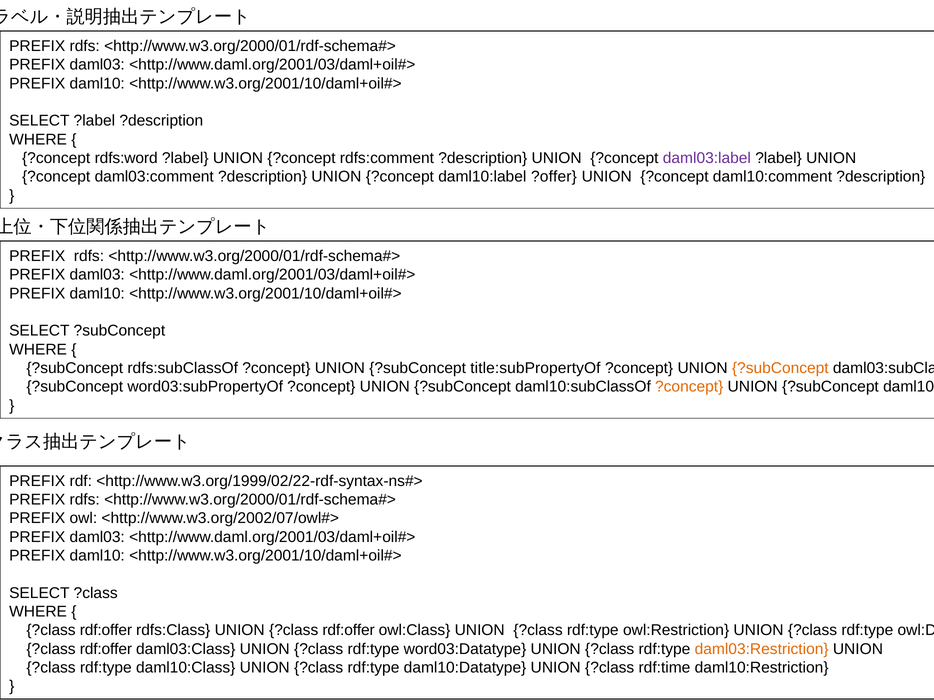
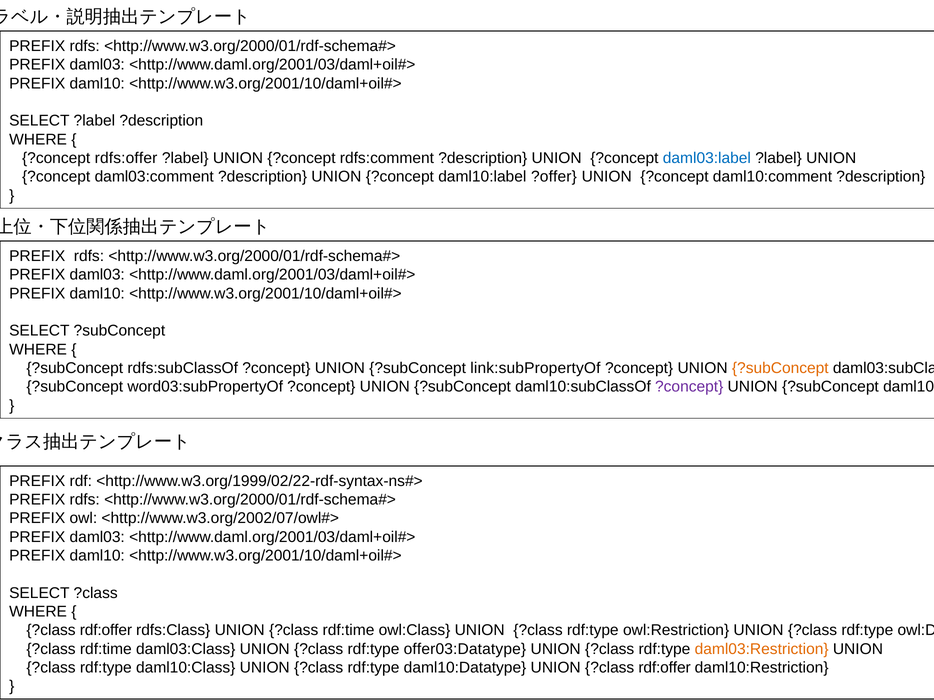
rdfs:word: rdfs:word -> rdfs:offer
daml03:label colour: purple -> blue
title:subPropertyOf: title:subPropertyOf -> link:subPropertyOf
?concept at (689, 387) colour: orange -> purple
rdfs:Class UNION ?class rdf:offer: rdf:offer -> rdf:time
rdf:offer at (106, 649): rdf:offer -> rdf:time
word03:Datatype: word03:Datatype -> offer03:Datatype
UNION ?class rdf:time: rdf:time -> rdf:offer
